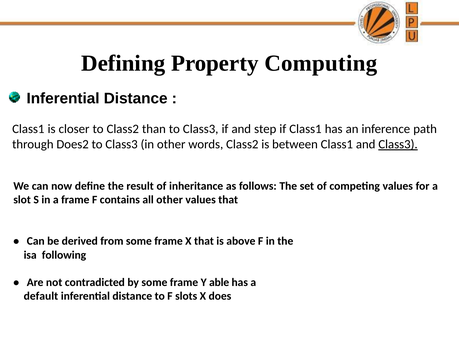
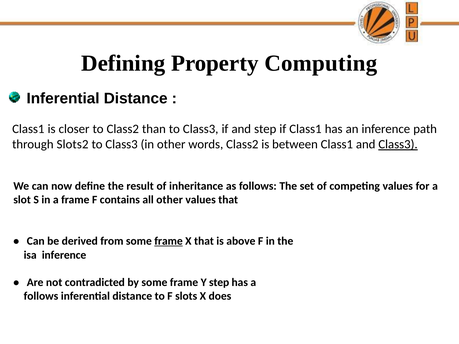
Does2: Does2 -> Slots2
frame at (169, 241) underline: none -> present
isa following: following -> inference
Y able: able -> step
default at (41, 296): default -> follows
